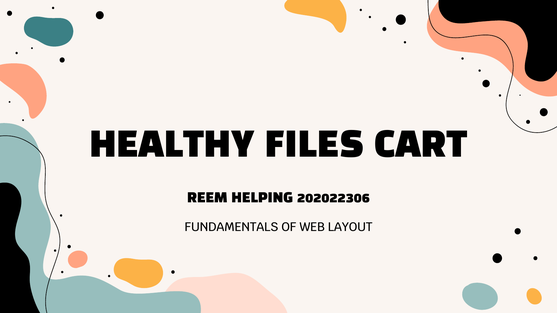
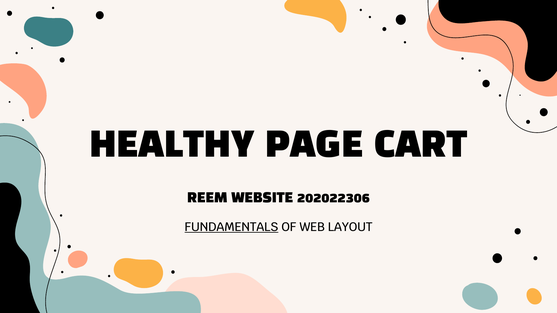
FILES: FILES -> PAGE
HELPING: HELPING -> WEBSITE
FUNDAMENTALS underline: none -> present
